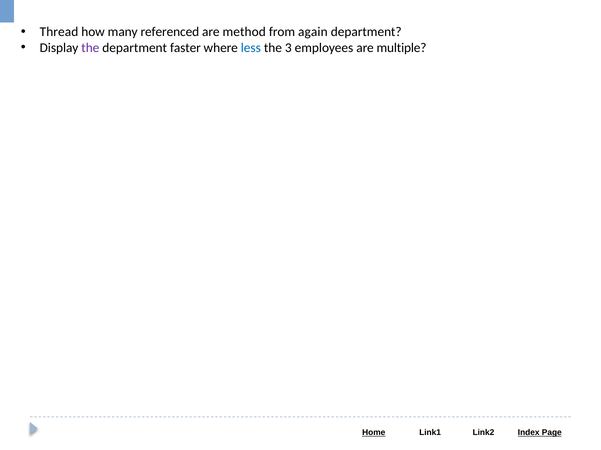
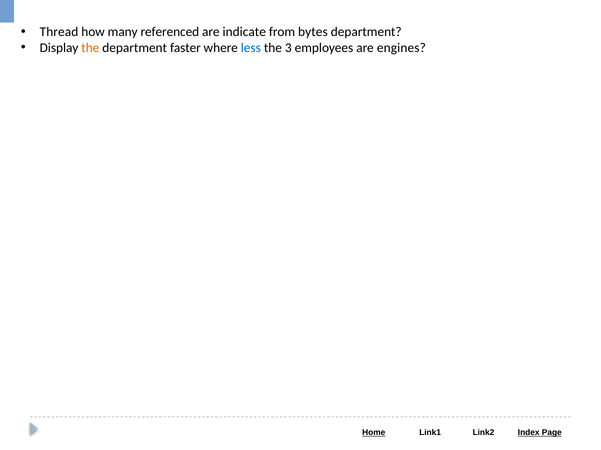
method: method -> indicate
again: again -> bytes
the at (90, 48) colour: purple -> orange
multiple: multiple -> engines
